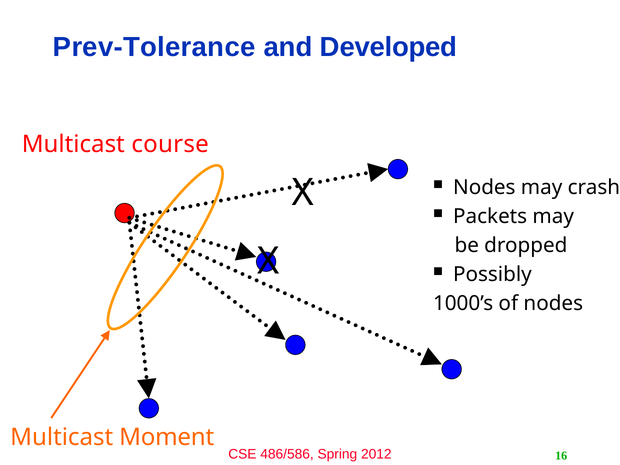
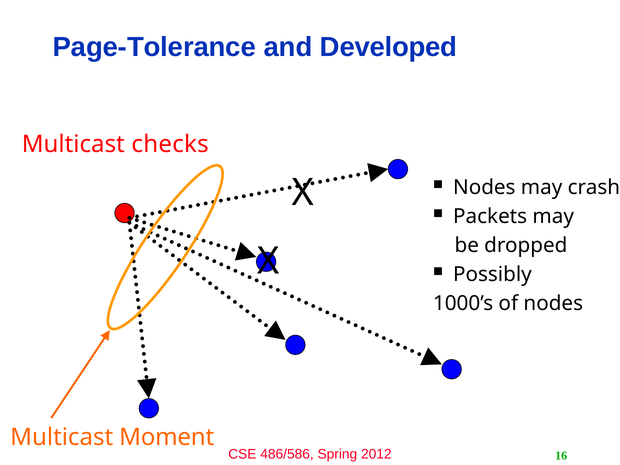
Prev-Tolerance: Prev-Tolerance -> Page-Tolerance
course: course -> checks
